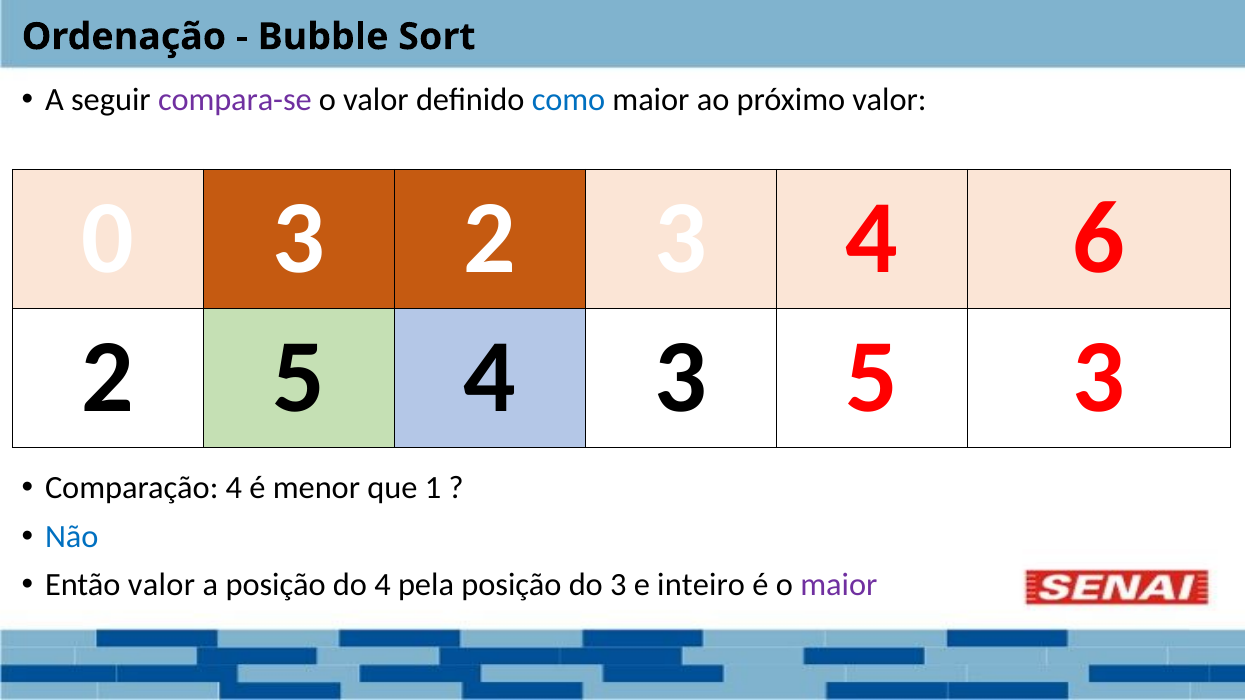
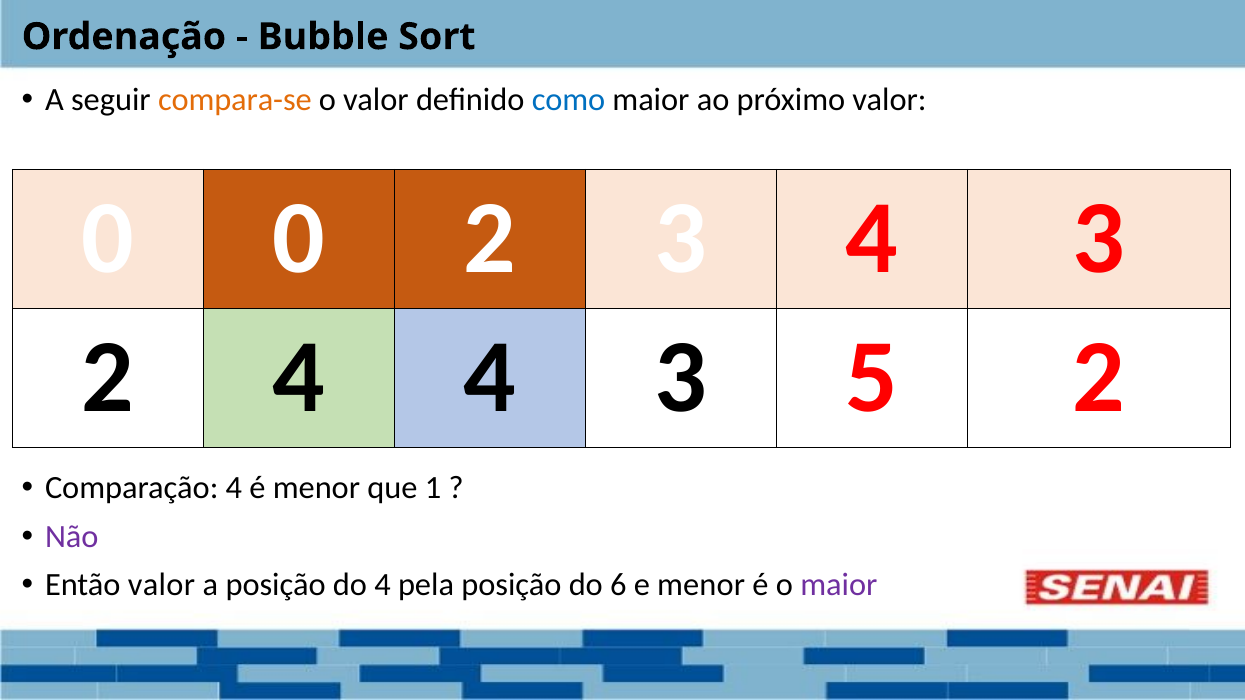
compara-se colour: purple -> orange
0 3: 3 -> 0
3 4 6: 6 -> 3
2 5: 5 -> 4
5 3: 3 -> 2
Não colour: blue -> purple
do 3: 3 -> 6
e inteiro: inteiro -> menor
